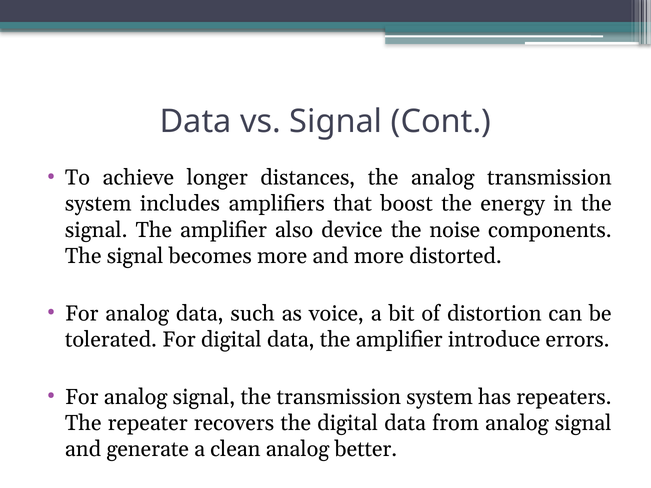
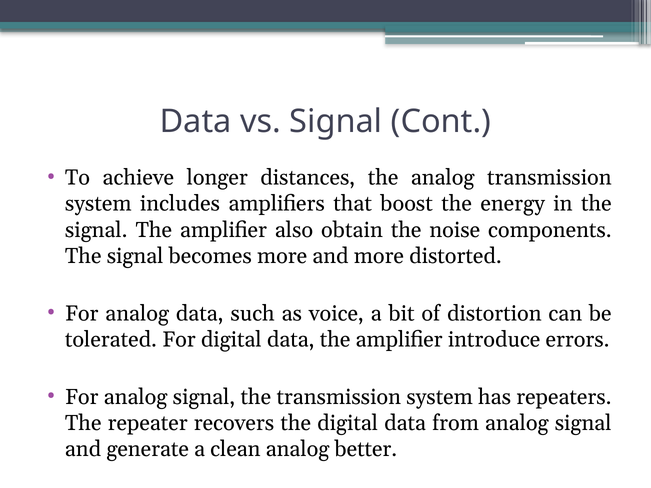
device: device -> obtain
